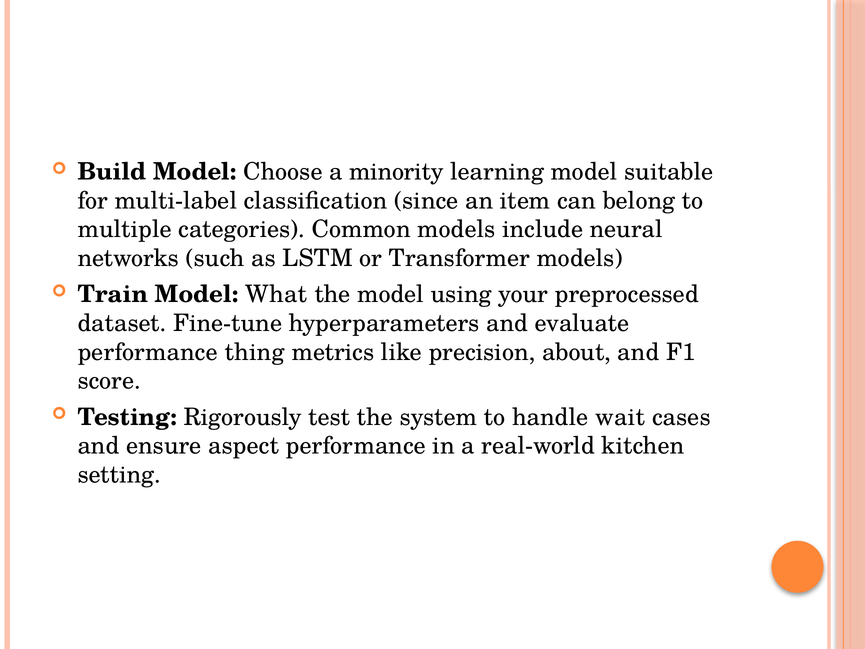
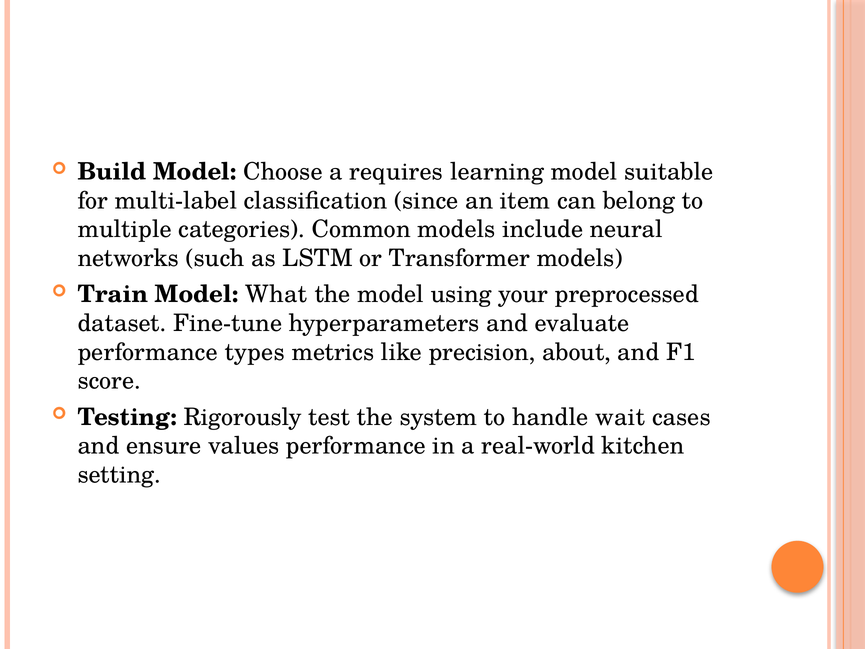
minority: minority -> requires
thing: thing -> types
aspect: aspect -> values
